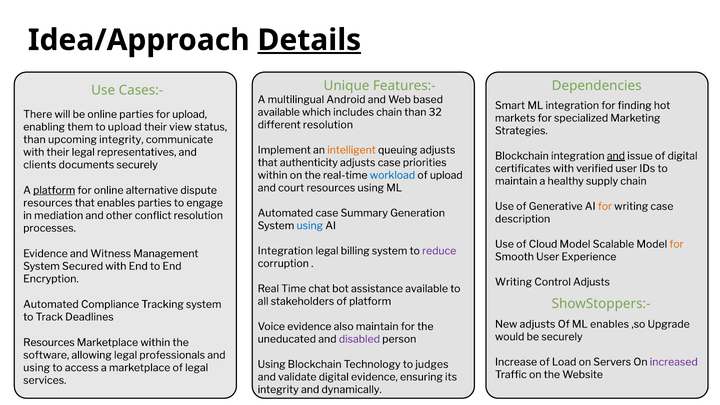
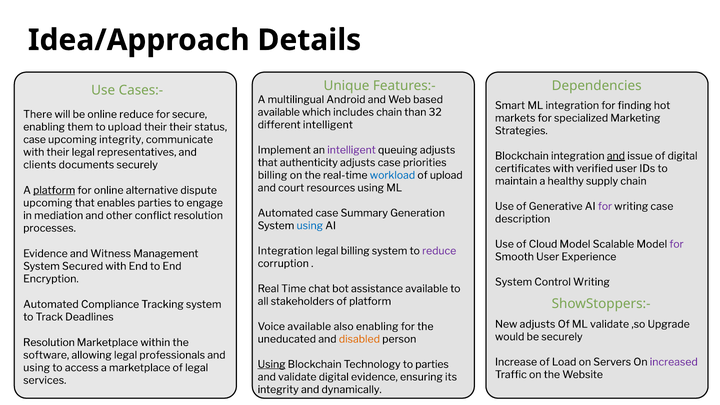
Details underline: present -> none
online parties: parties -> reduce
for upload: upload -> secure
different resolution: resolution -> intelligent
their view: view -> their
than at (34, 140): than -> case
intelligent at (352, 150) colour: orange -> purple
within at (273, 175): within -> billing
resources at (48, 203): resources -> upcoming
for at (605, 206) colour: orange -> purple
for at (676, 244) colour: orange -> purple
Writing at (514, 282): Writing -> System
Control Adjusts: Adjusts -> Writing
ML enables: enables -> validate
Voice evidence: evidence -> available
also maintain: maintain -> enabling
disabled colour: purple -> orange
Resources at (49, 343): Resources -> Resolution
Using at (272, 364) underline: none -> present
to judges: judges -> parties
